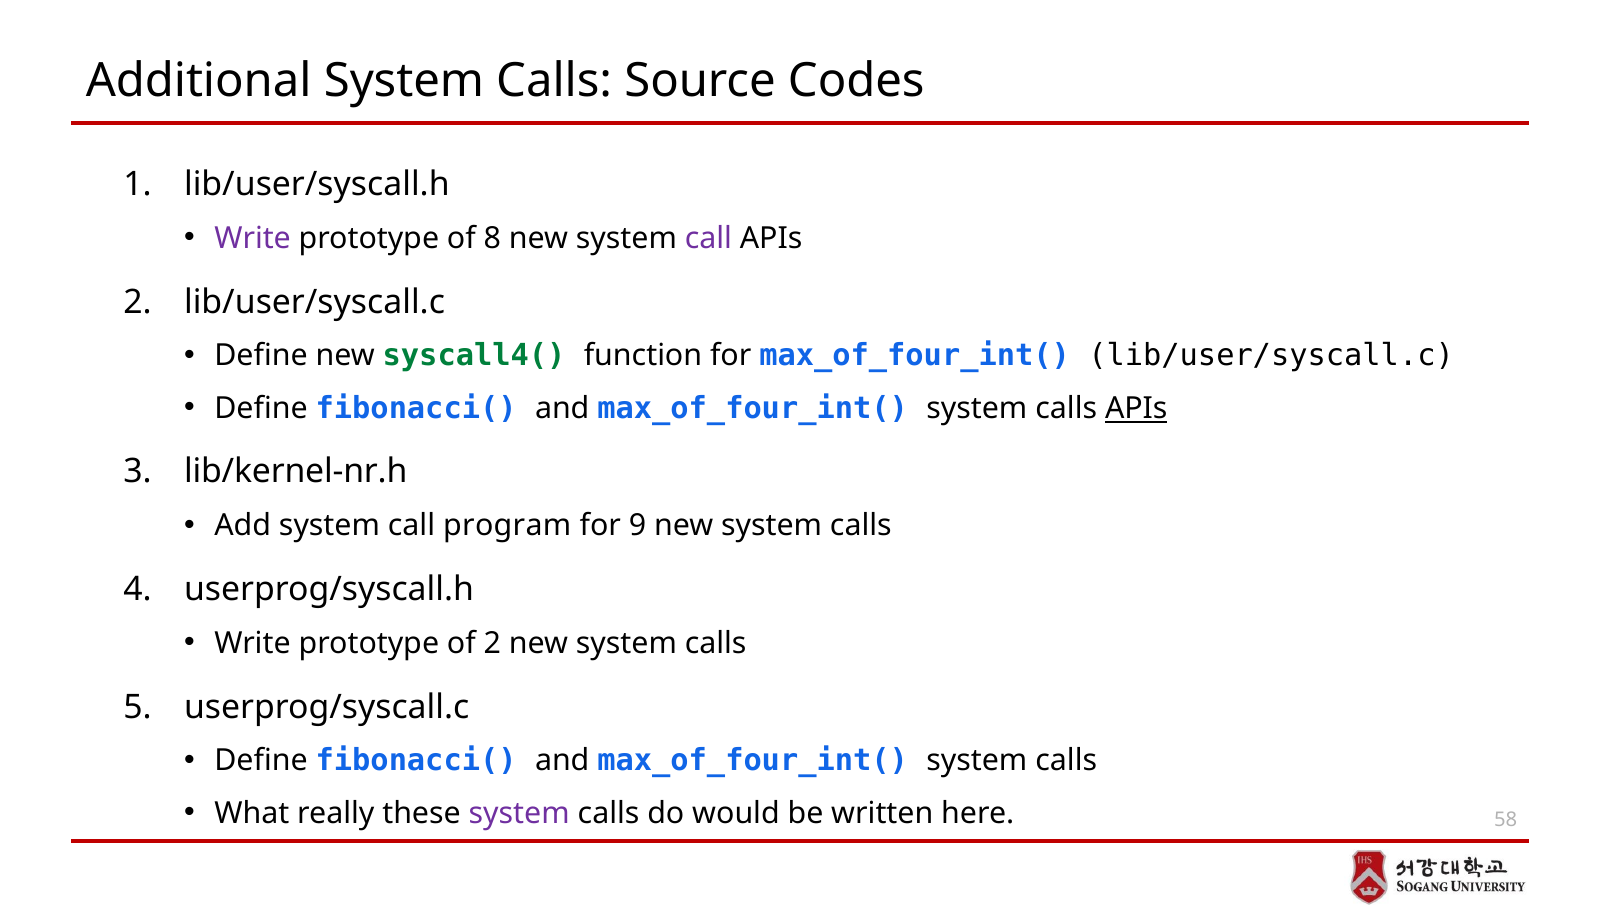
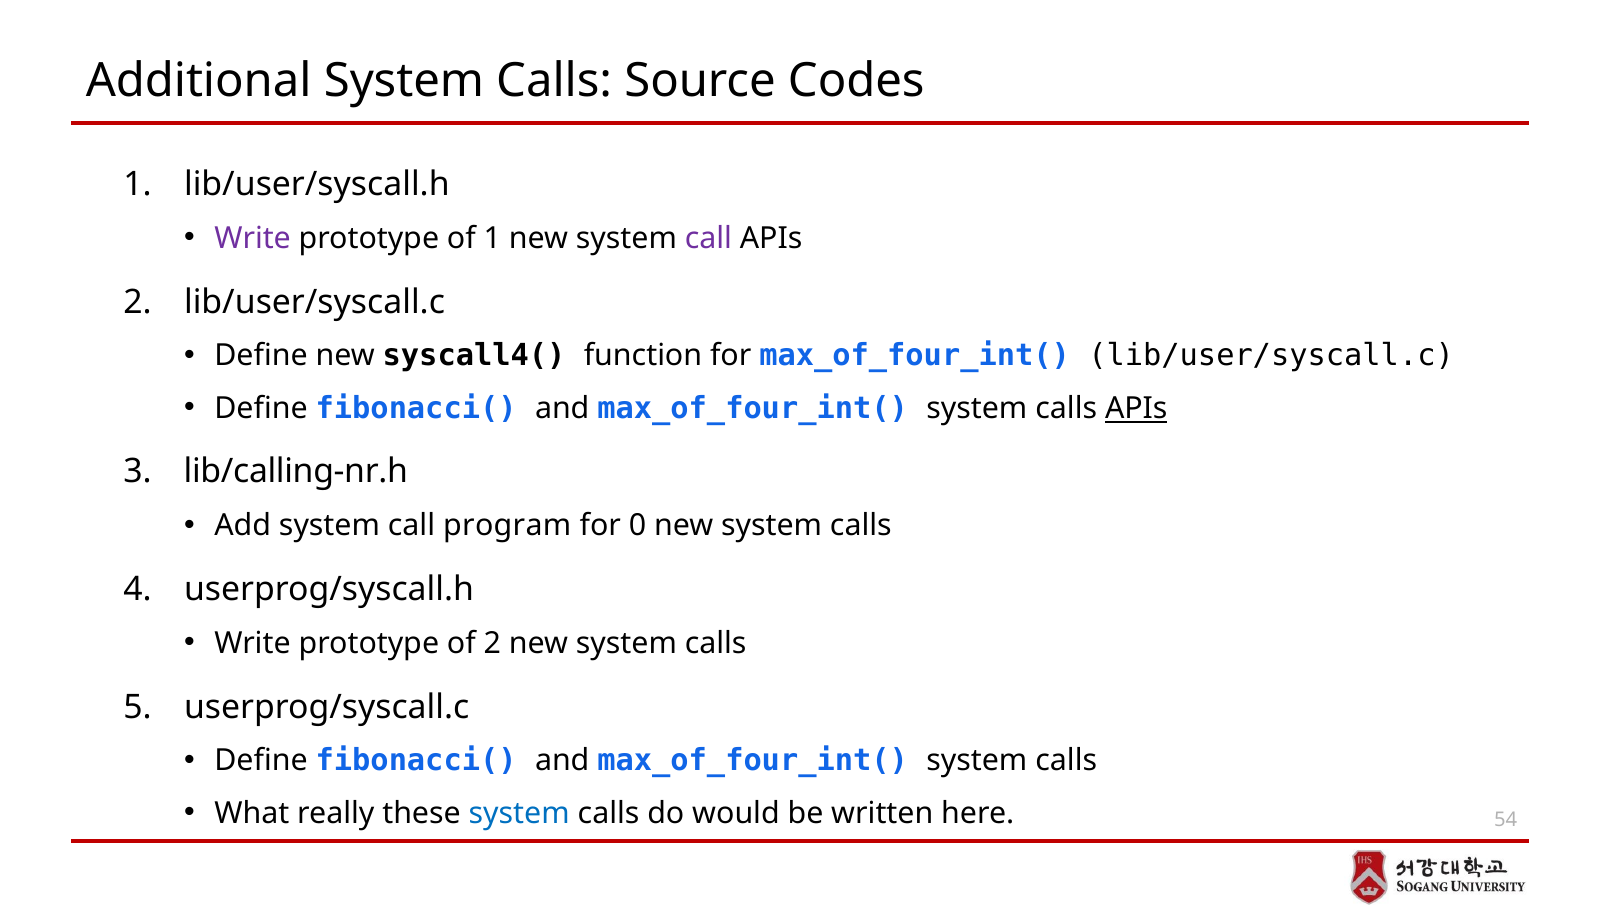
of 8: 8 -> 1
syscall4( colour: green -> black
lib/kernel-nr.h: lib/kernel-nr.h -> lib/calling-nr.h
9: 9 -> 0
system at (519, 813) colour: purple -> blue
58: 58 -> 54
